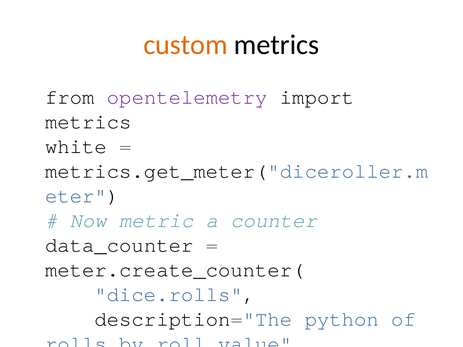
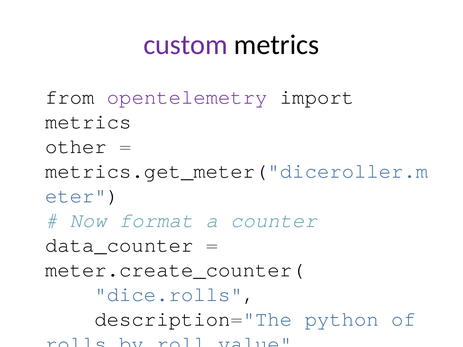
custom colour: orange -> purple
white: white -> other
metric: metric -> format
